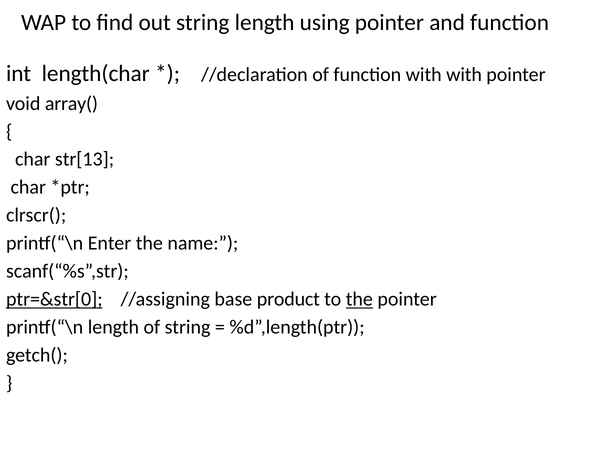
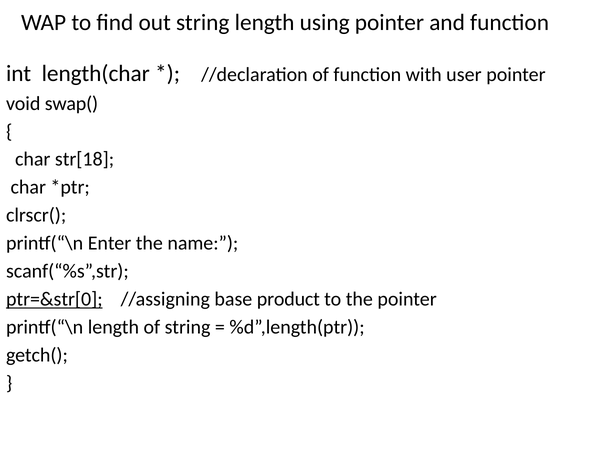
with with: with -> user
array(: array( -> swap(
str[13: str[13 -> str[18
the at (359, 299) underline: present -> none
